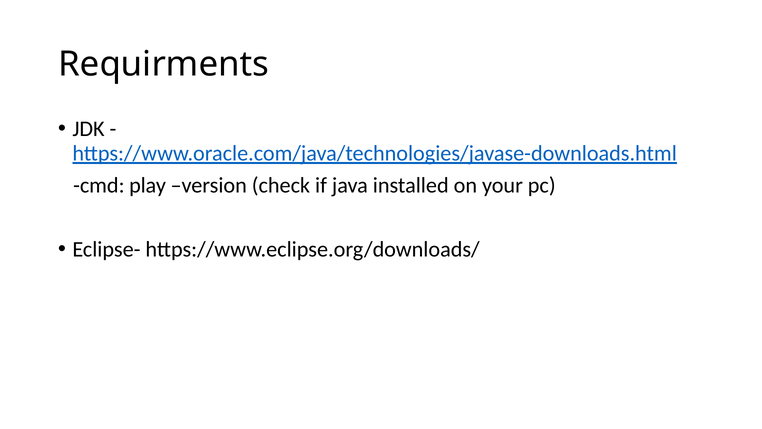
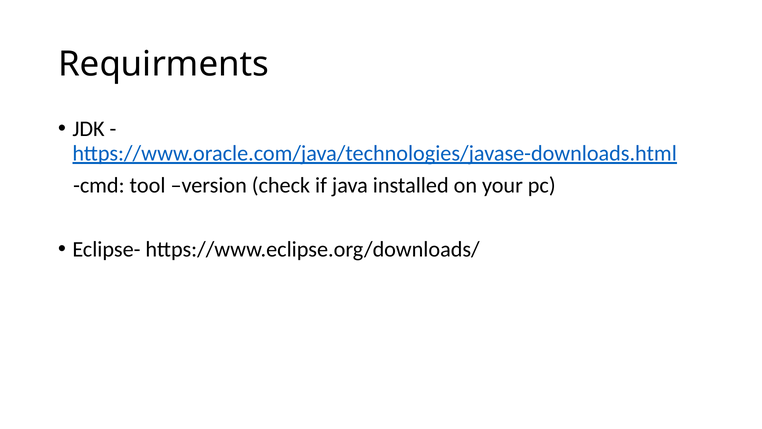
play: play -> tool
